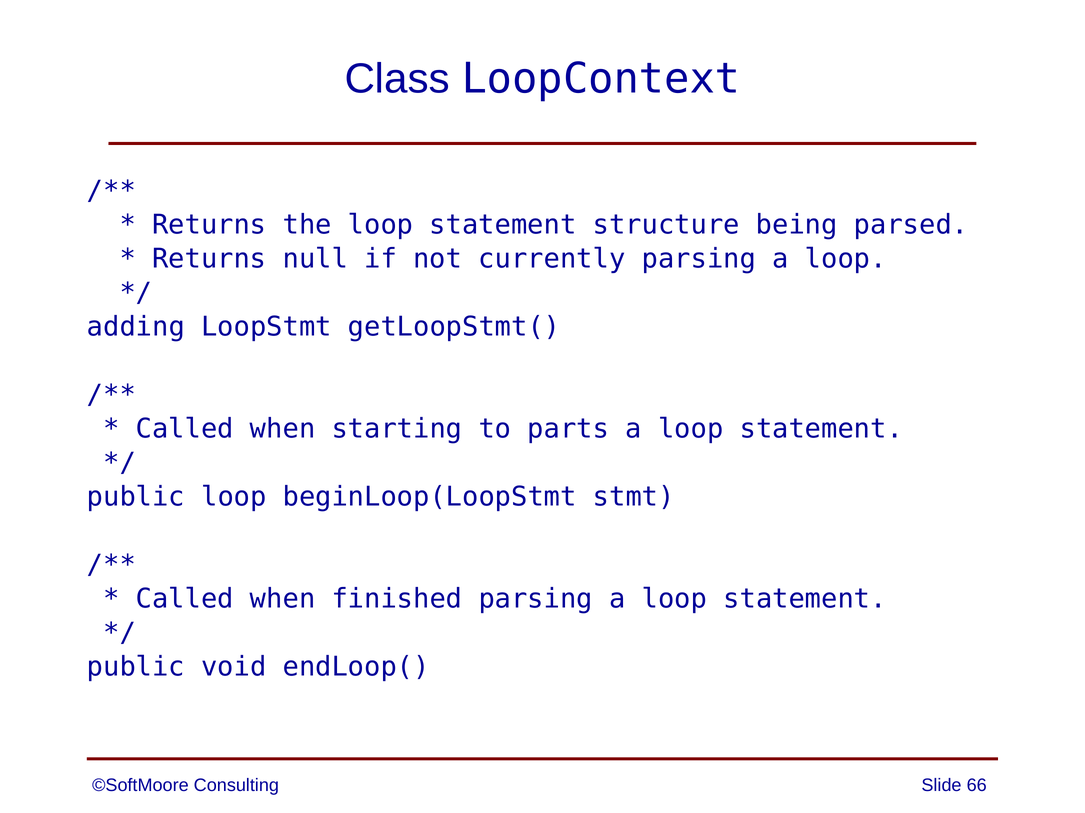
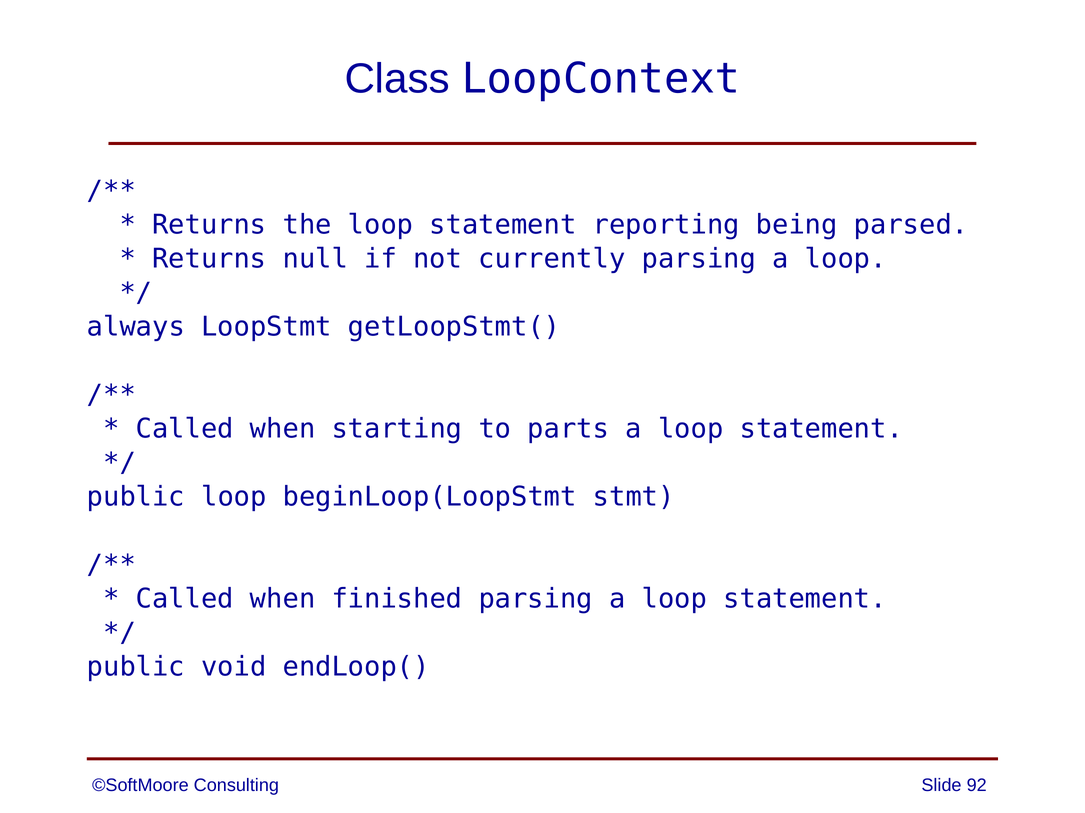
structure: structure -> reporting
adding: adding -> always
66: 66 -> 92
